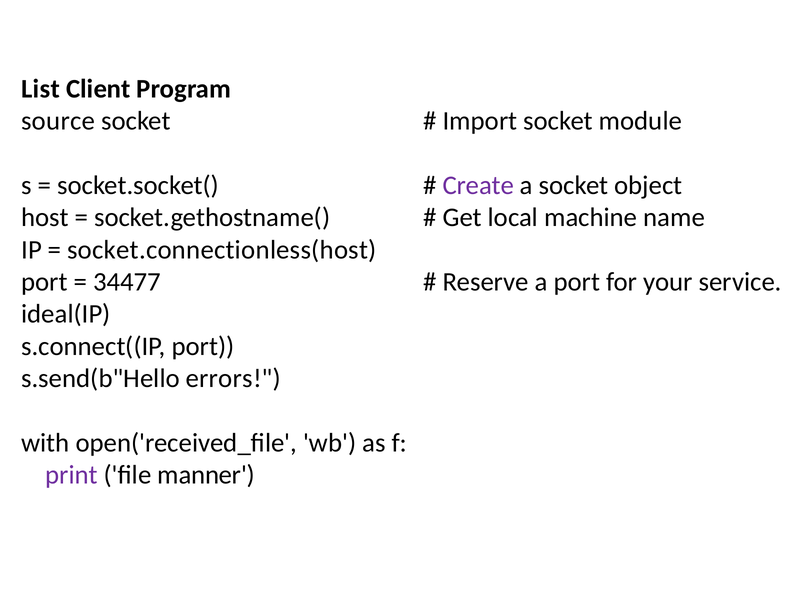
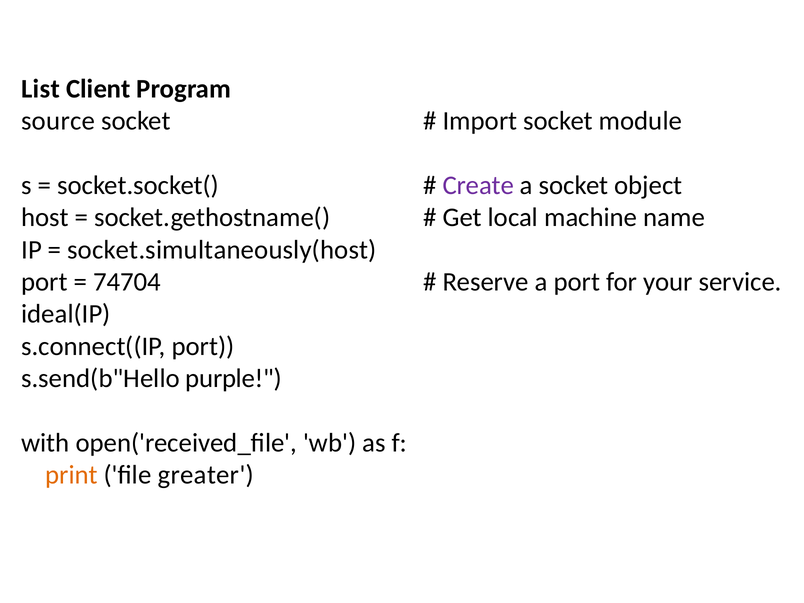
socket.connectionless(host: socket.connectionless(host -> socket.simultaneously(host
34477: 34477 -> 74704
errors: errors -> purple
print colour: purple -> orange
manner: manner -> greater
